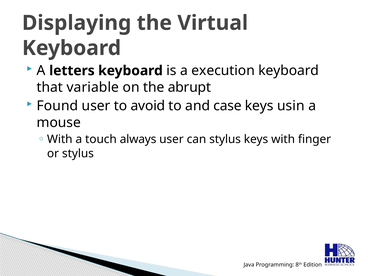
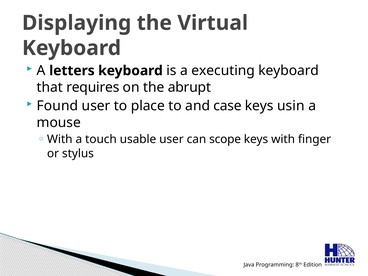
execution: execution -> executing
variable: variable -> requires
avoid: avoid -> place
always: always -> usable
can stylus: stylus -> scope
